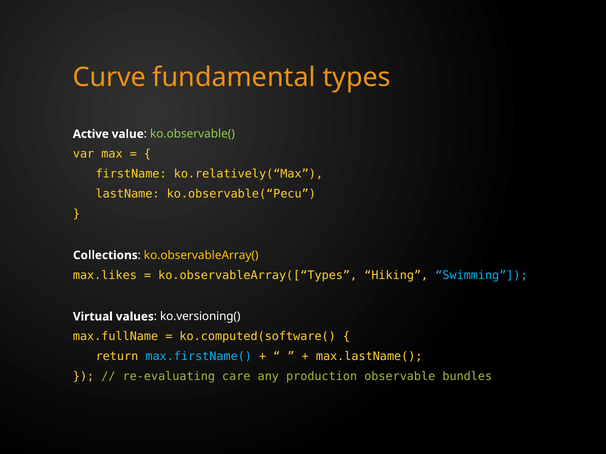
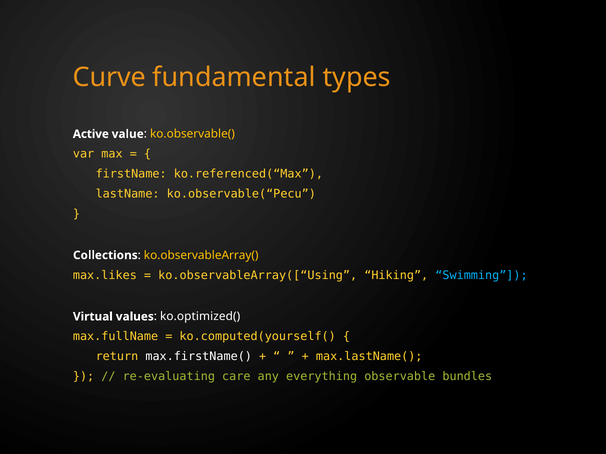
ko.observable( colour: light green -> yellow
ko.relatively(“Max: ko.relatively(“Max -> ko.referenced(“Max
ko.observableArray([“Types: ko.observableArray([“Types -> ko.observableArray([“Using
ko.versioning(: ko.versioning( -> ko.optimized(
ko.computed(software(: ko.computed(software( -> ko.computed(yourself(
max.firstName( colour: light blue -> white
production: production -> everything
